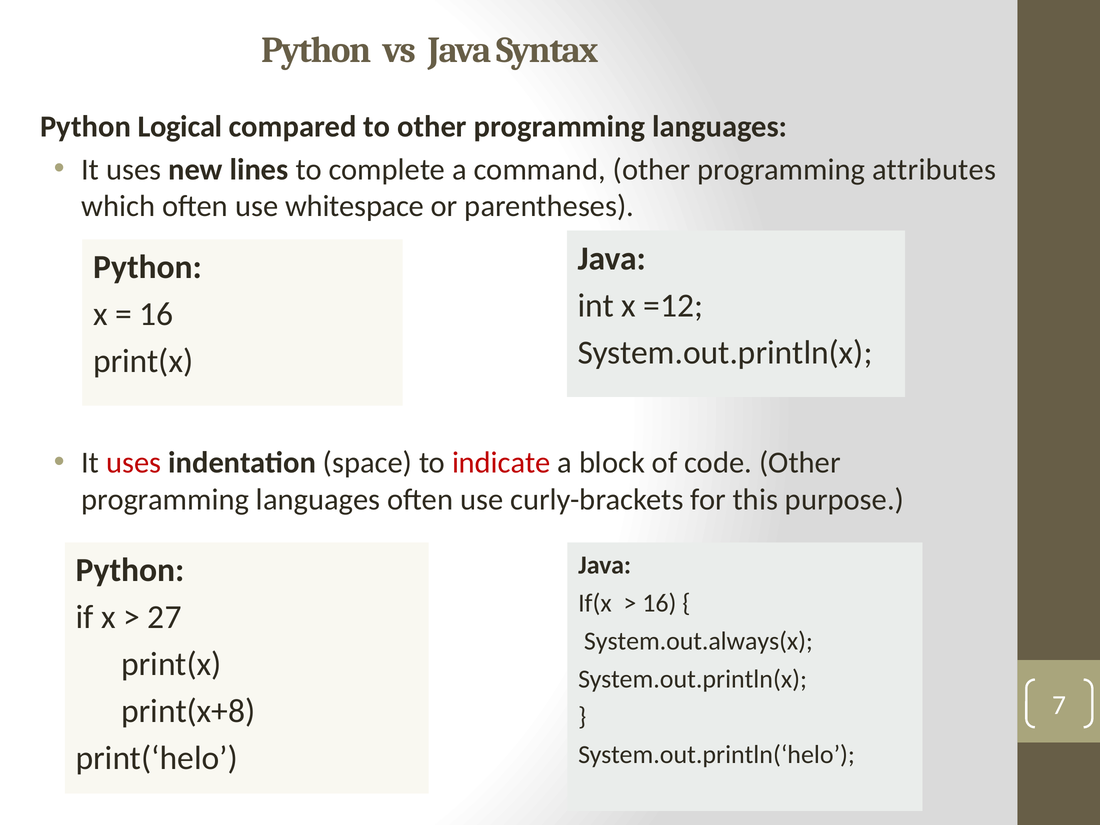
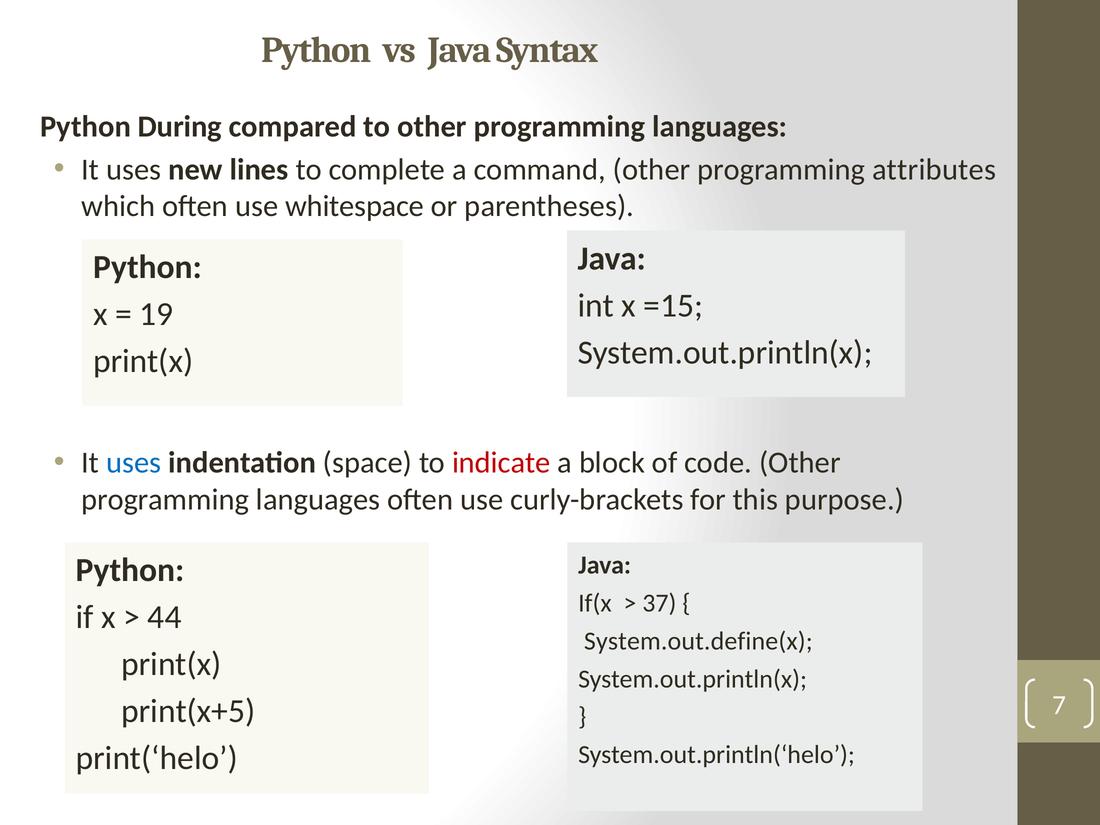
Logical: Logical -> During
=12: =12 -> =15
16 at (156, 314): 16 -> 19
uses at (134, 463) colour: red -> blue
16 at (659, 603): 16 -> 37
27: 27 -> 44
System.out.always(x: System.out.always(x -> System.out.define(x
print(x+8: print(x+8 -> print(x+5
